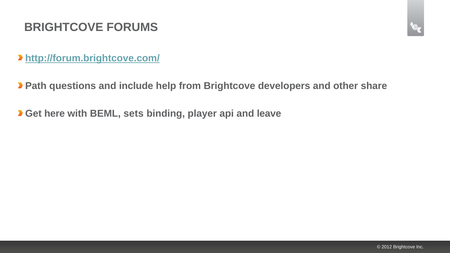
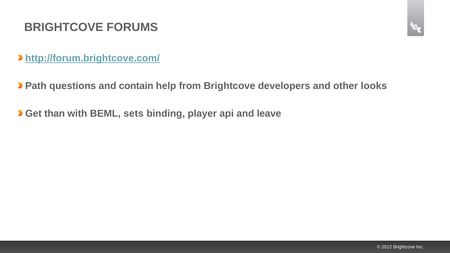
include: include -> contain
share: share -> looks
here: here -> than
